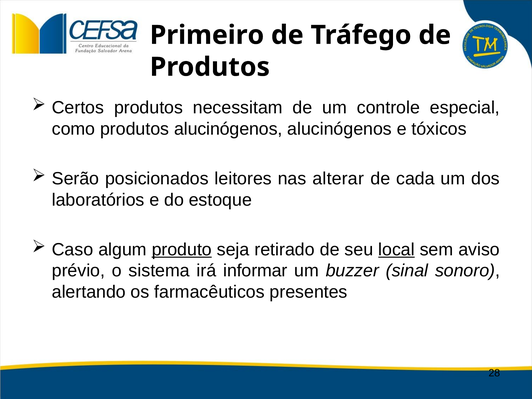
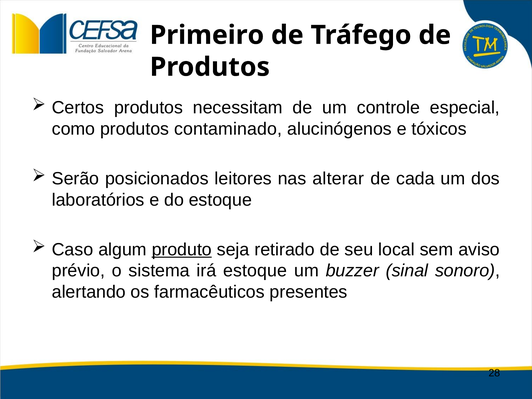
produtos alucinógenos: alucinógenos -> contaminado
local underline: present -> none
irá informar: informar -> estoque
